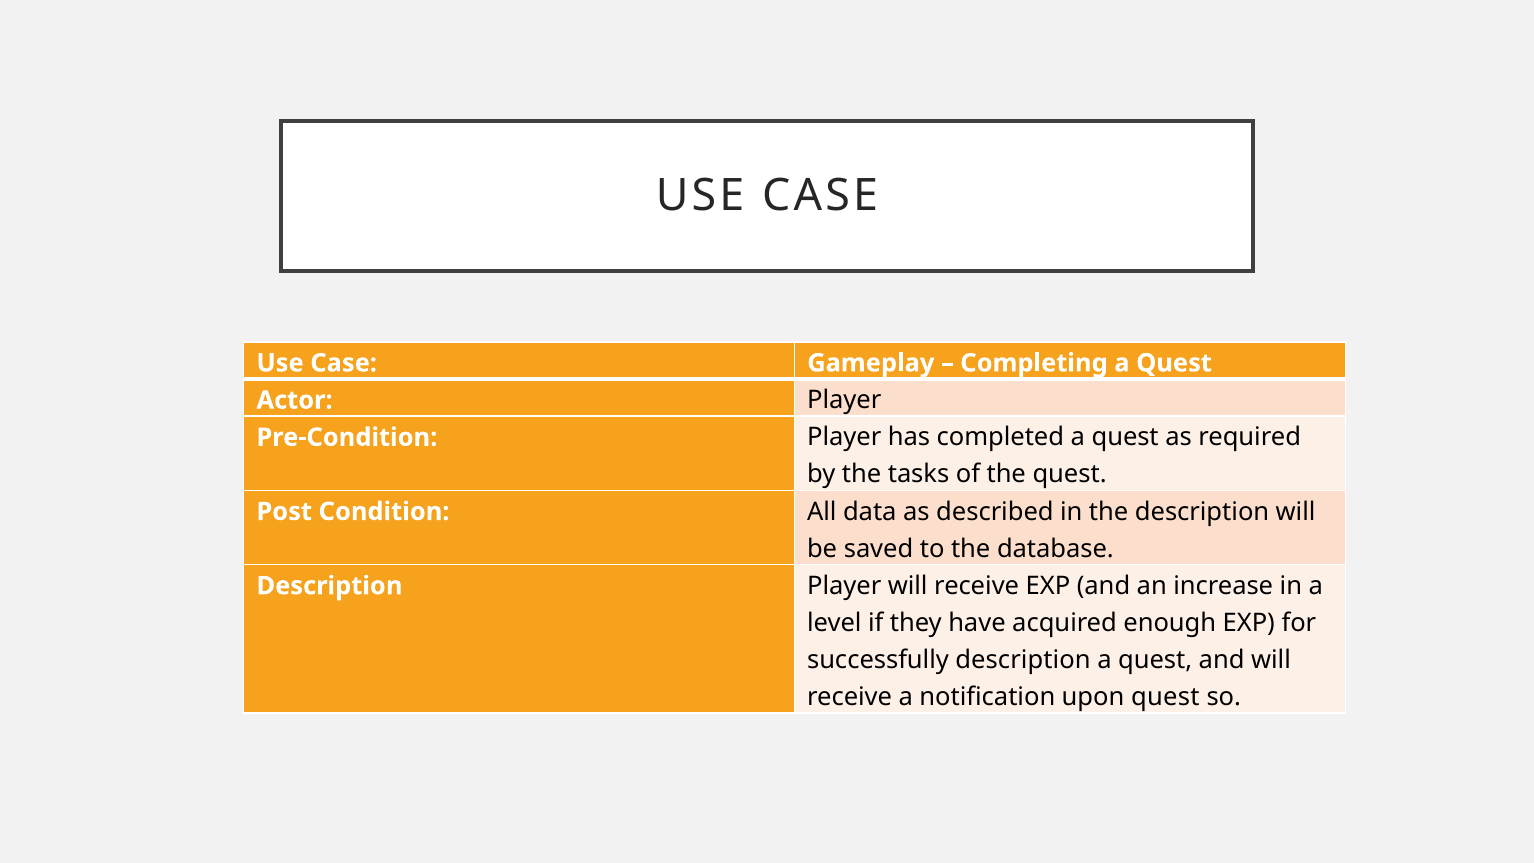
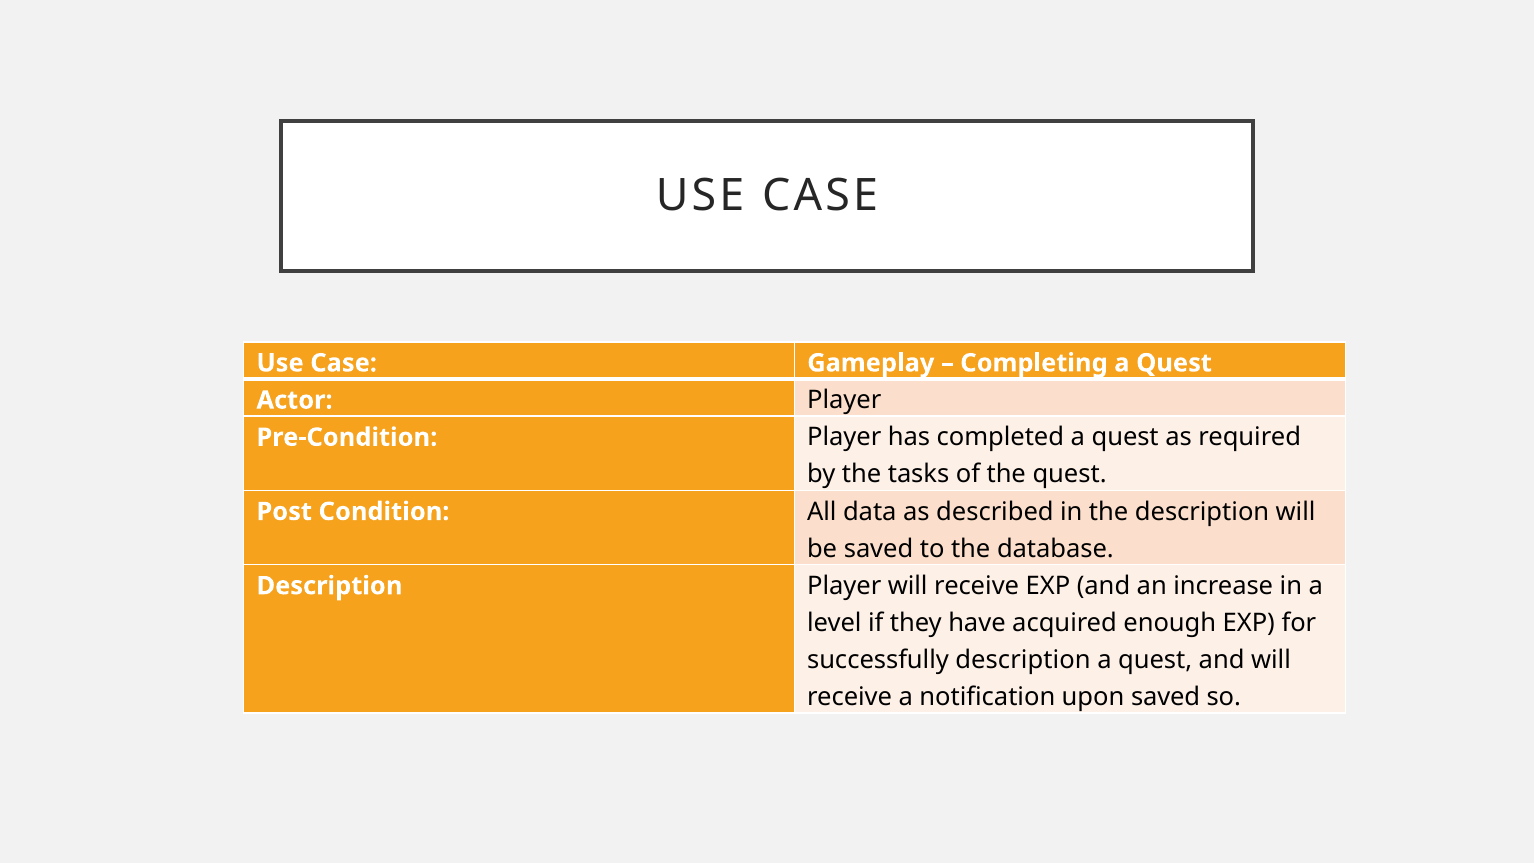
upon quest: quest -> saved
